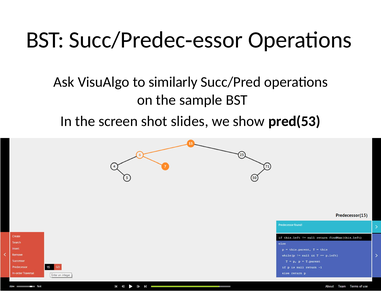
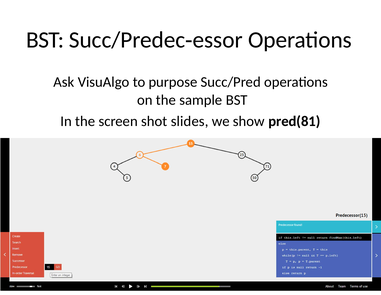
similarly: similarly -> purpose
pred(53: pred(53 -> pred(81
